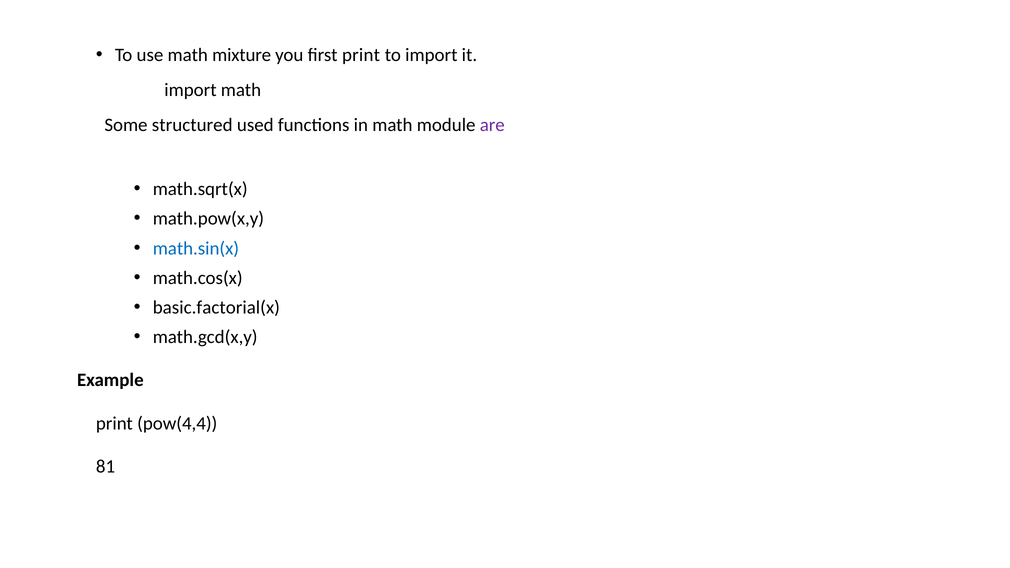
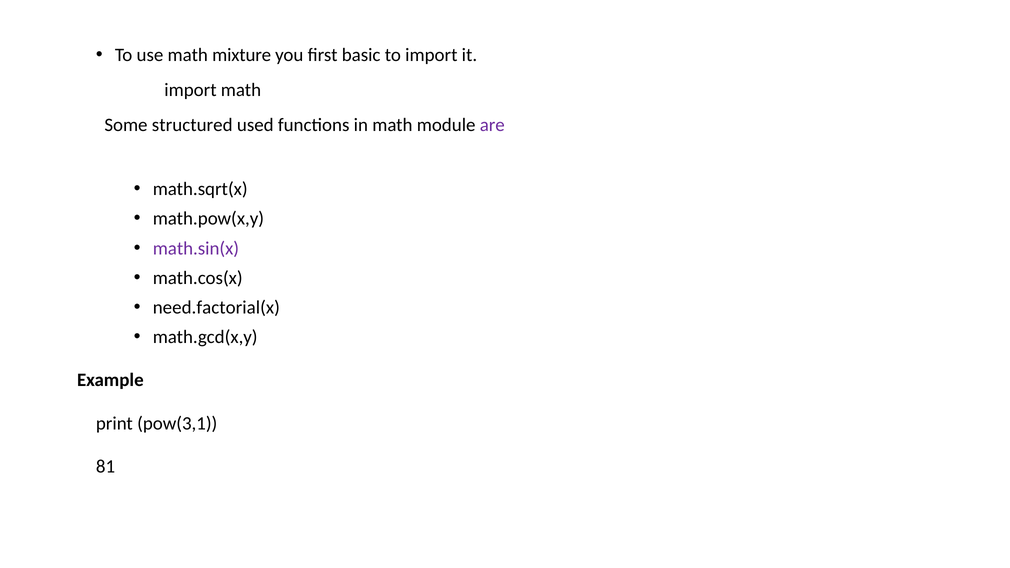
first print: print -> basic
math.sin(x colour: blue -> purple
basic.factorial(x: basic.factorial(x -> need.factorial(x
pow(4,4: pow(4,4 -> pow(3,1
